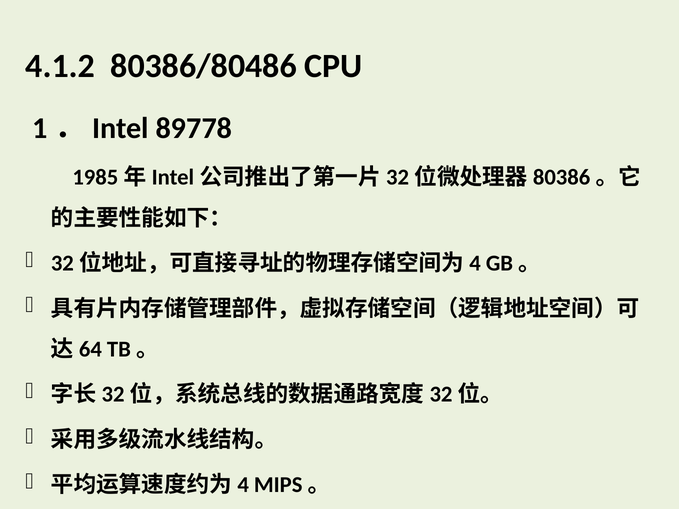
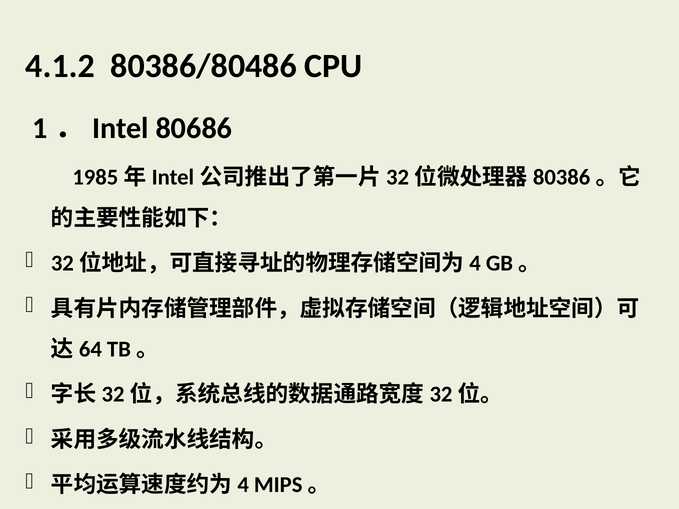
89778: 89778 -> 80686
